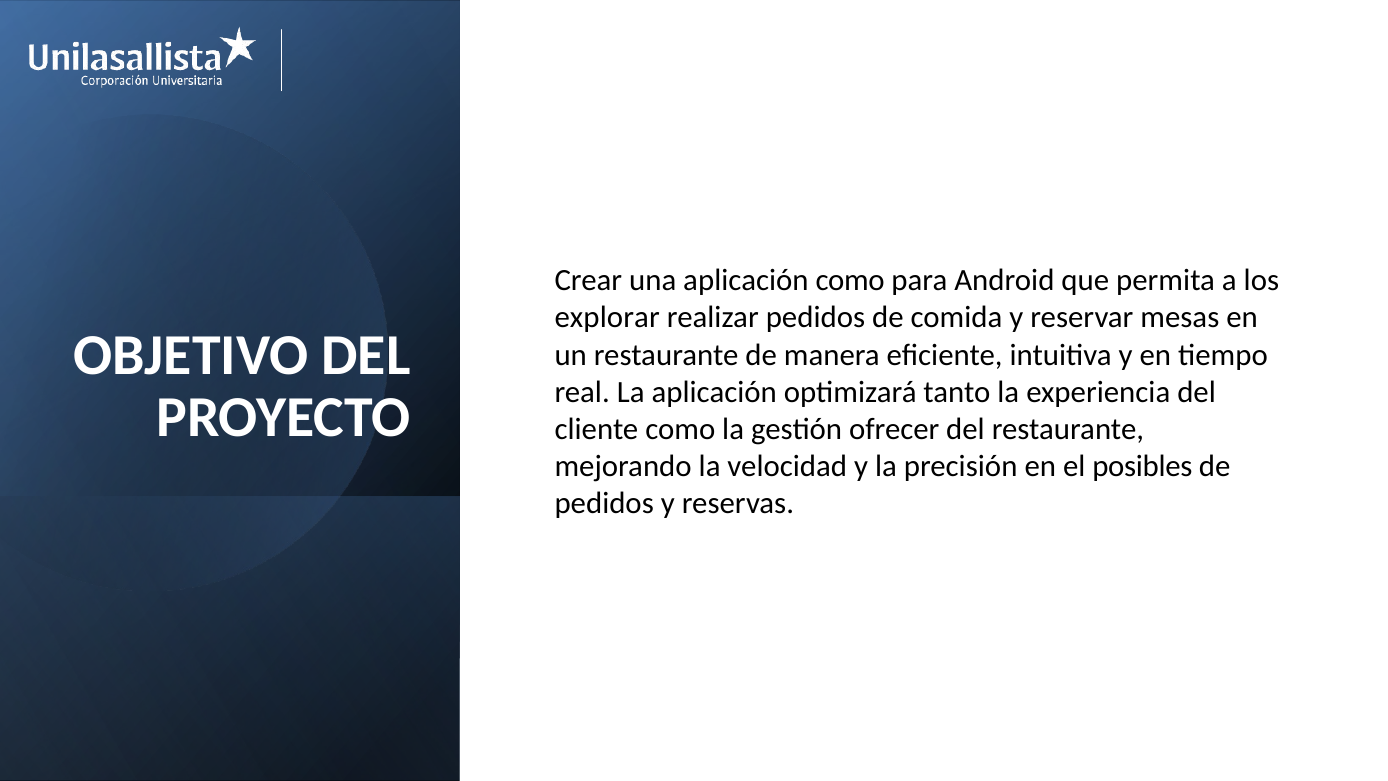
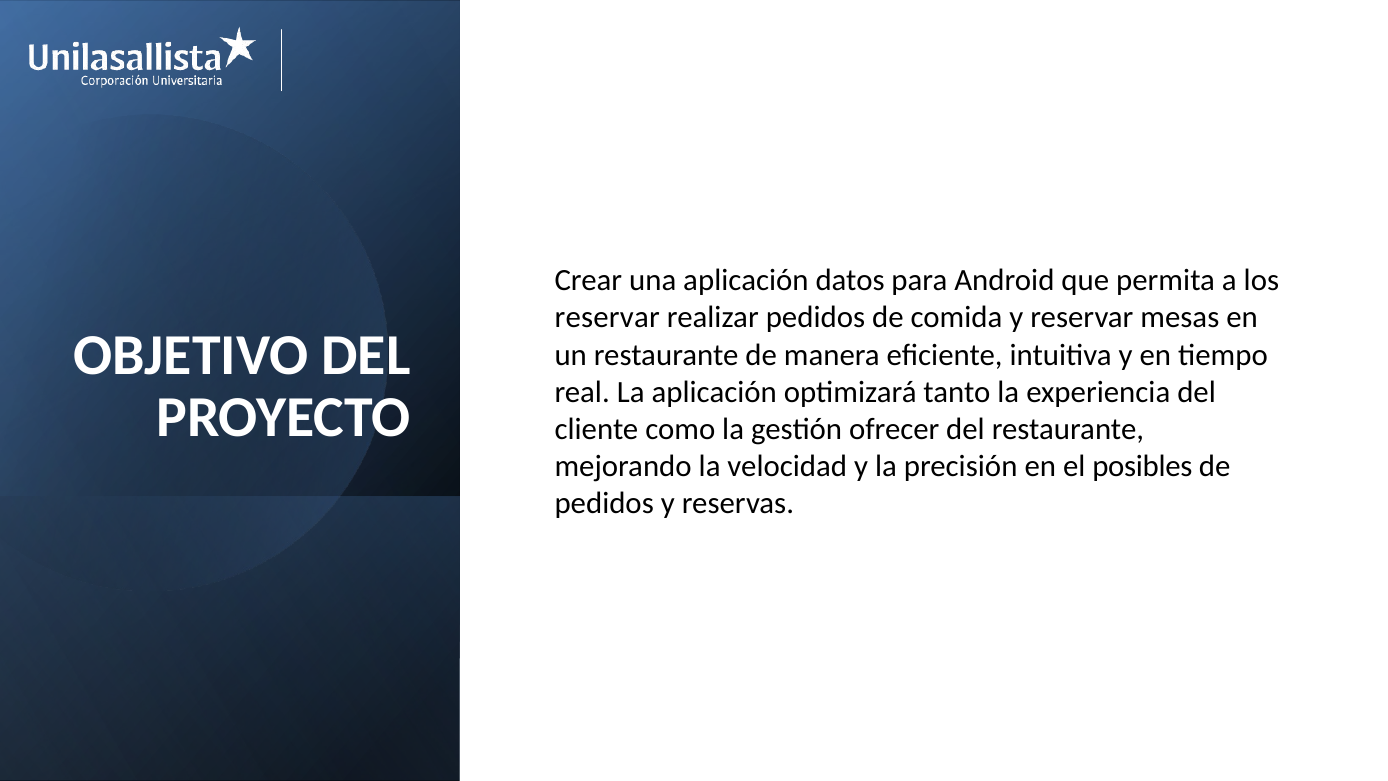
aplicación como: como -> datos
explorar at (607, 318): explorar -> reservar
